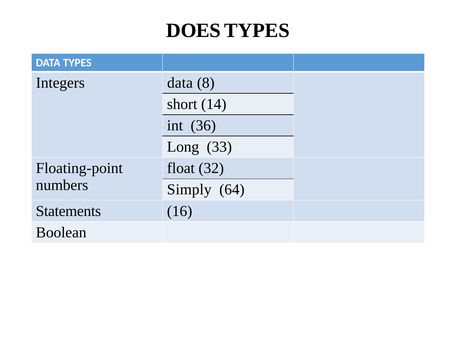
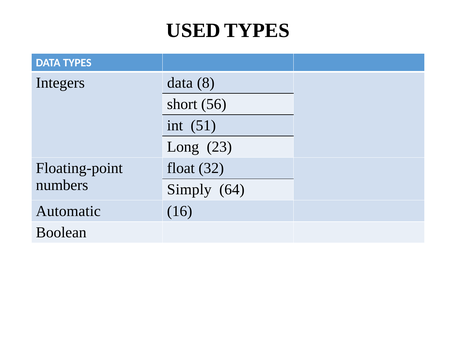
DOES: DOES -> USED
14: 14 -> 56
36: 36 -> 51
33: 33 -> 23
Statements: Statements -> Automatic
